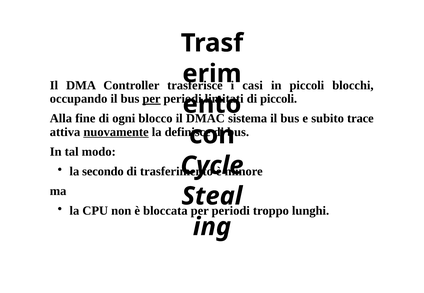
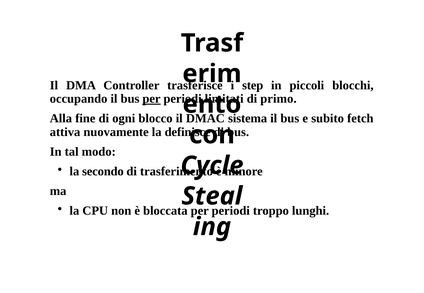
casi: casi -> step
di piccoli: piccoli -> primo
trace: trace -> fetch
nuovamente underline: present -> none
